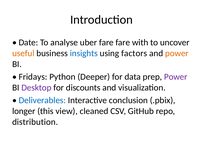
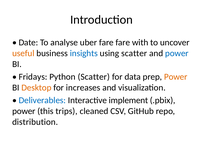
using factors: factors -> scatter
power at (177, 53) colour: orange -> blue
Python Deeper: Deeper -> Scatter
Power at (176, 77) colour: purple -> orange
Desktop colour: purple -> orange
discounts: discounts -> increases
conclusion: conclusion -> implement
longer at (24, 111): longer -> power
view: view -> trips
